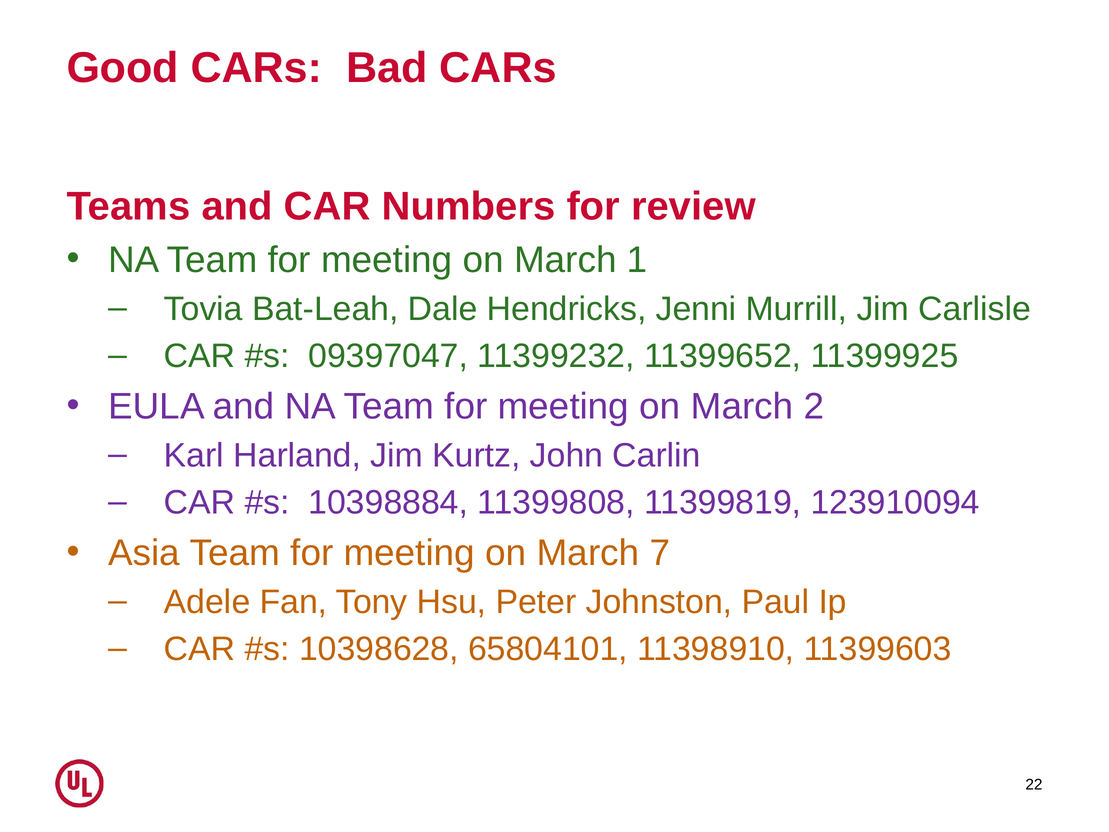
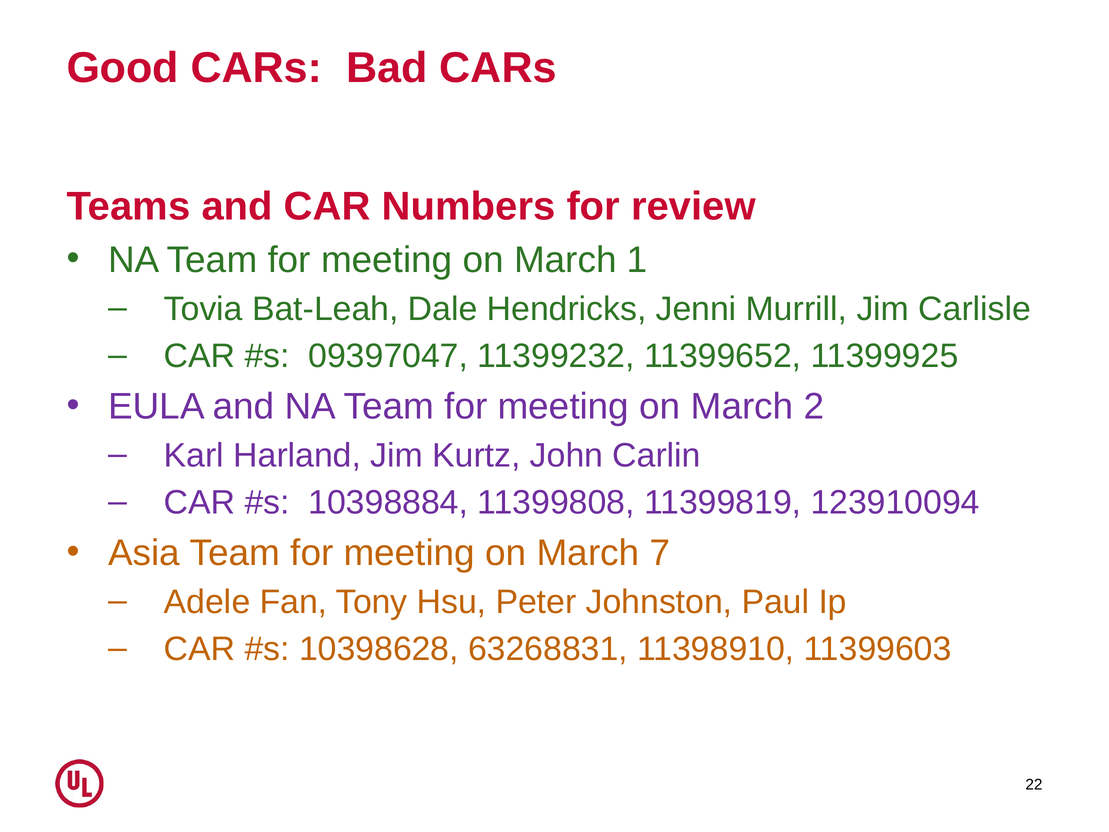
65804101: 65804101 -> 63268831
